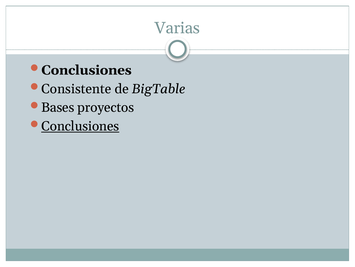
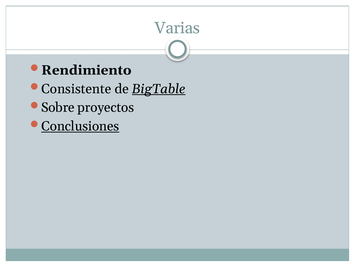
Conclusiones at (86, 70): Conclusiones -> Rendimiento
BigTable underline: none -> present
Bases: Bases -> Sobre
